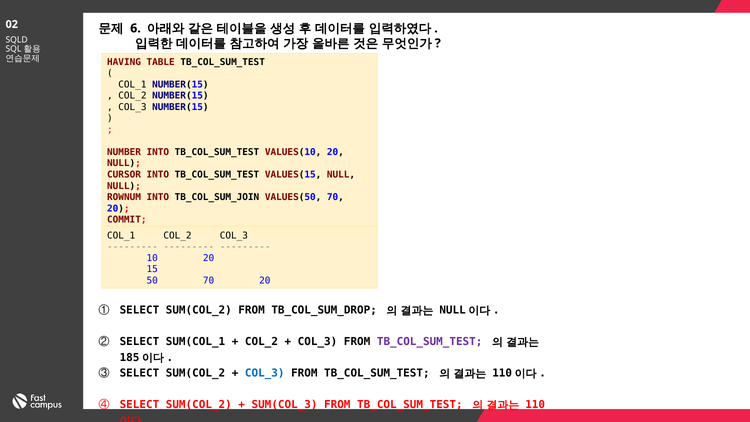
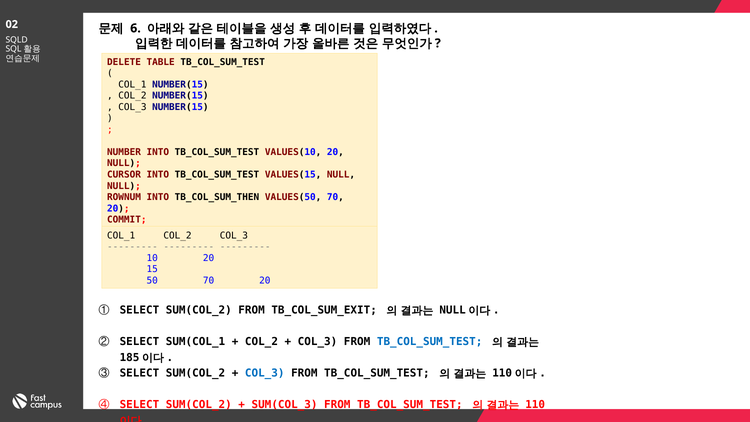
HAVING: HAVING -> DELETE
TB_COL_SUM_JOIN: TB_COL_SUM_JOIN -> TB_COL_SUM_THEN
TB_COL_SUM_DROP: TB_COL_SUM_DROP -> TB_COL_SUM_EXIT
TB_COL_SUM_TEST at (430, 342) colour: purple -> blue
